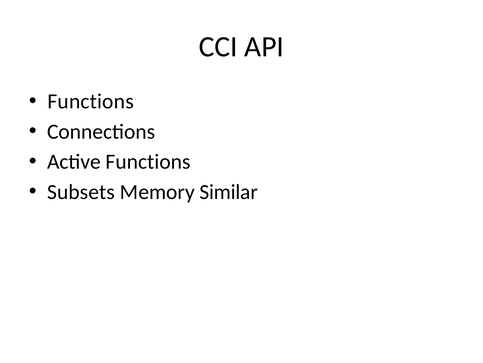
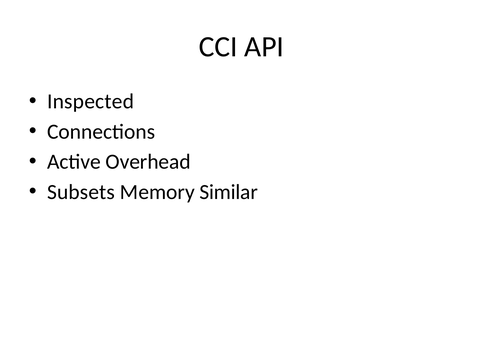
Functions at (91, 101): Functions -> Inspected
Active Functions: Functions -> Overhead
